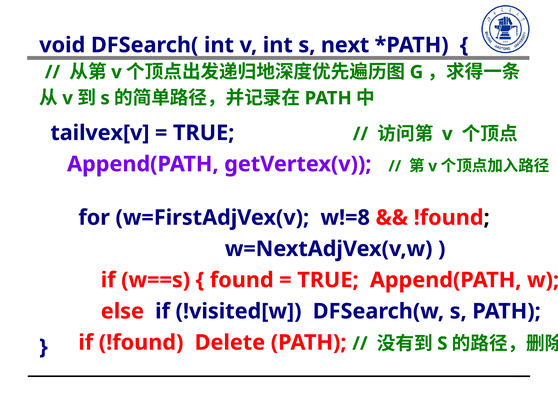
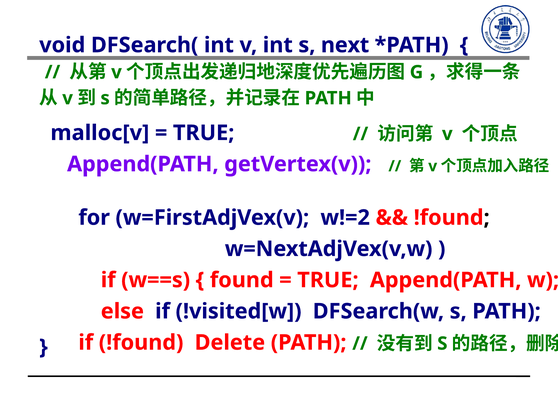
tailvex[v: tailvex[v -> malloc[v
w!=8: w!=8 -> w!=2
